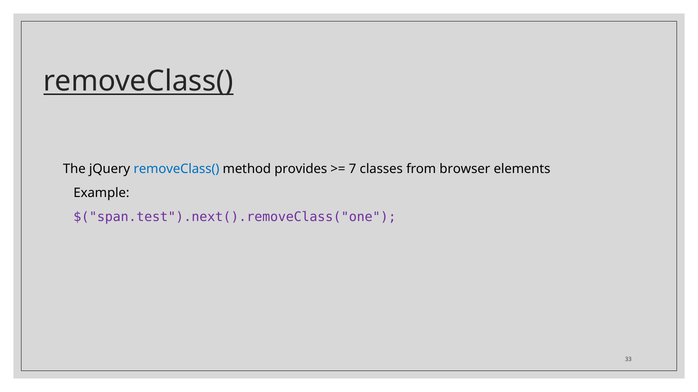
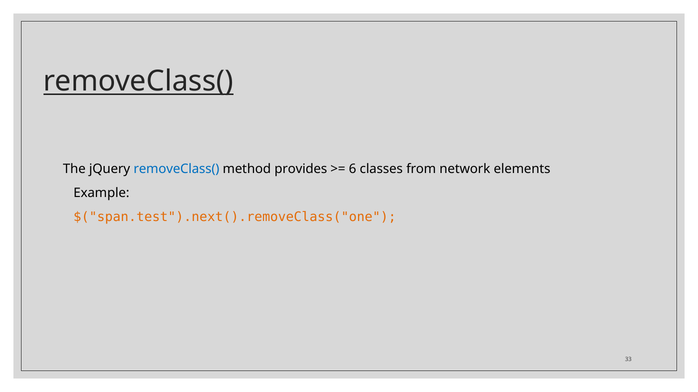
7: 7 -> 6
browser: browser -> network
$("span.test").next().removeClass("one colour: purple -> orange
